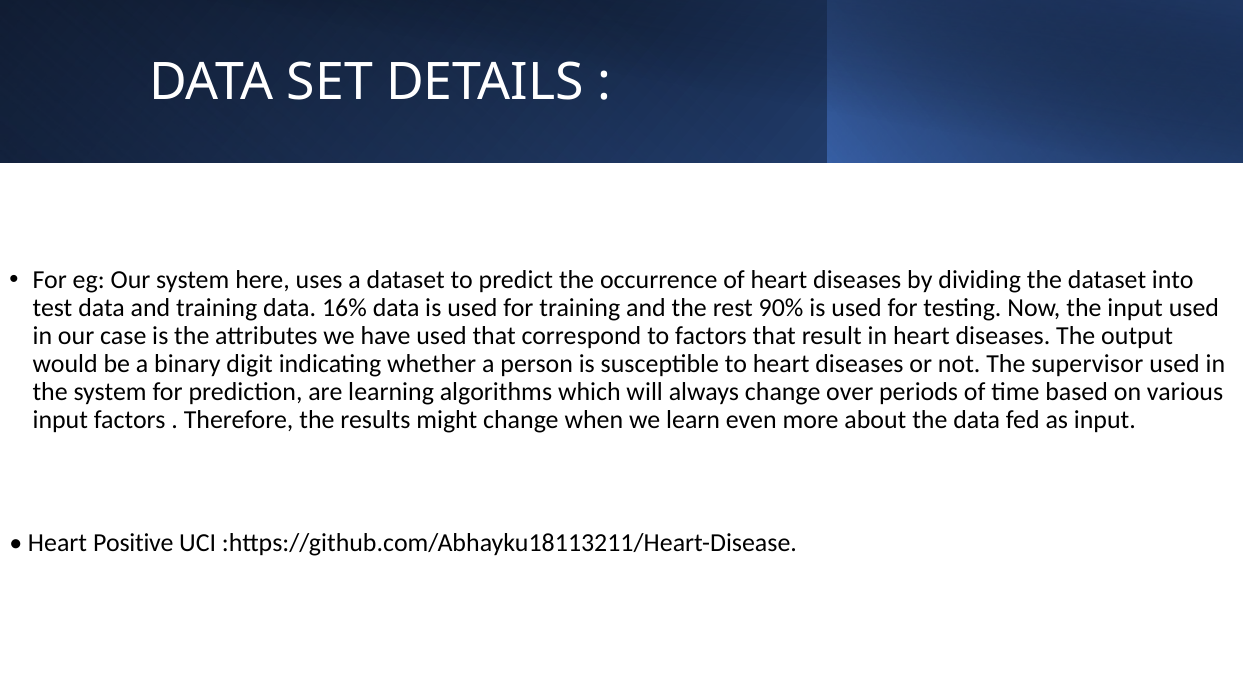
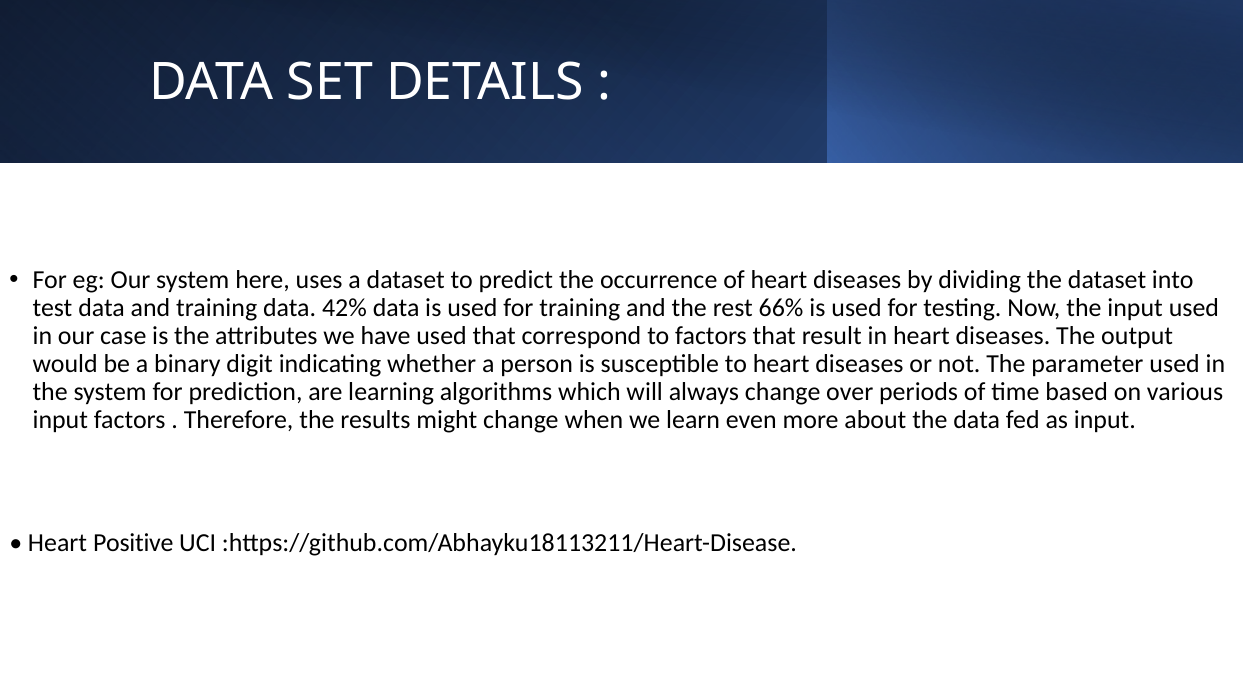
16%: 16% -> 42%
90%: 90% -> 66%
supervisor: supervisor -> parameter
